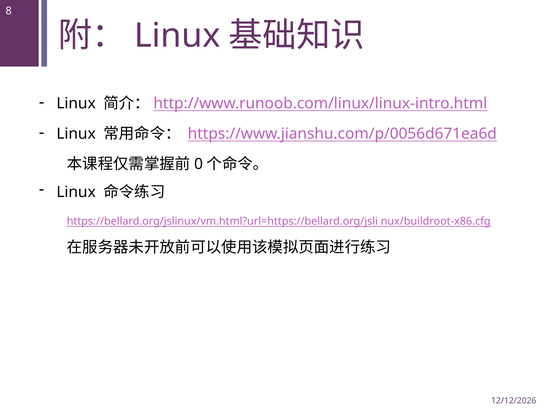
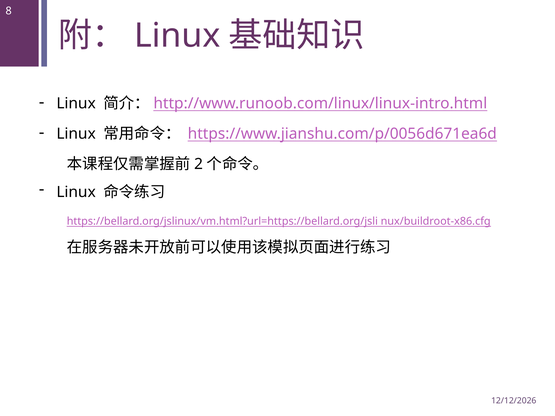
0: 0 -> 2
